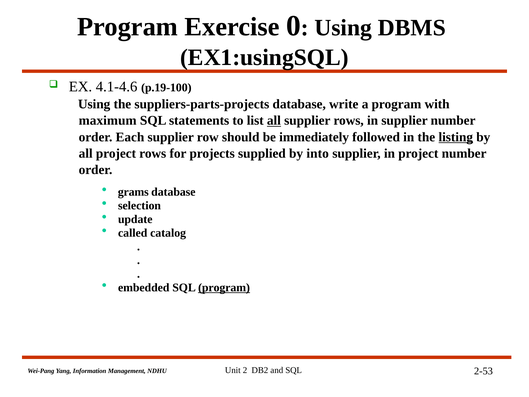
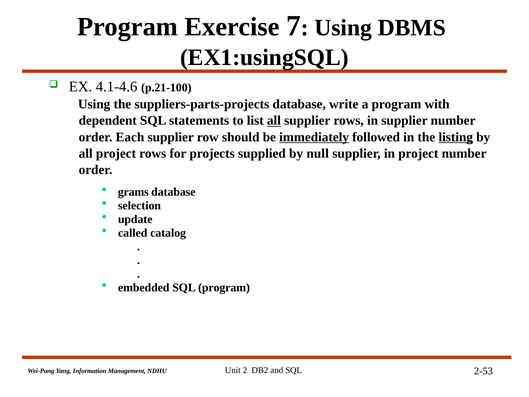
0: 0 -> 7
p.19-100: p.19-100 -> p.21-100
maximum: maximum -> dependent
immediately underline: none -> present
into: into -> null
program at (224, 287) underline: present -> none
